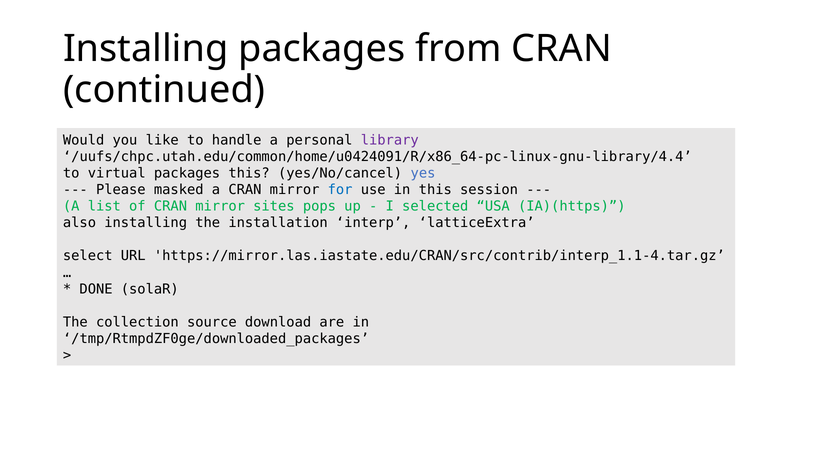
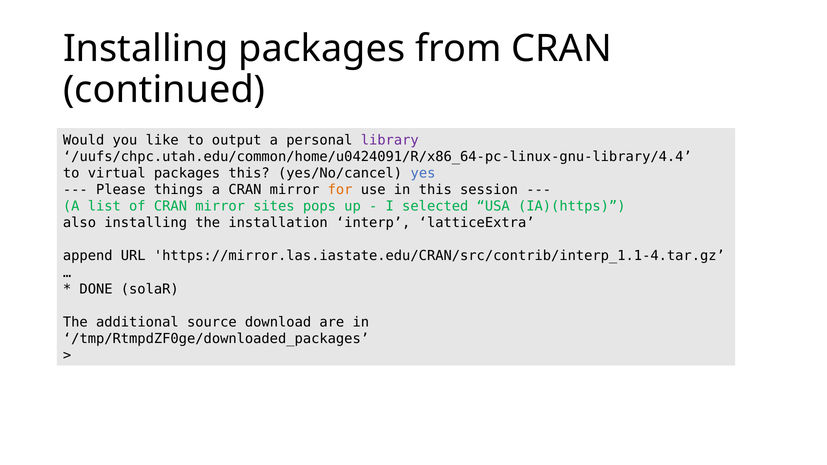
handle: handle -> output
masked: masked -> things
for colour: blue -> orange
select: select -> append
collection: collection -> additional
